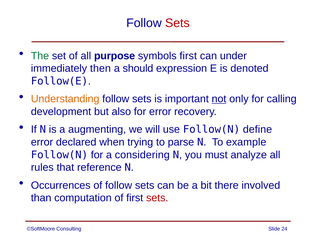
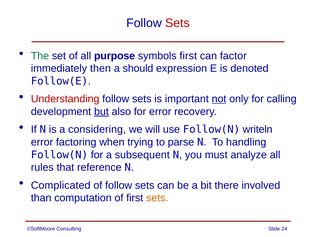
under: under -> factor
Understanding colour: orange -> red
but underline: none -> present
augmenting: augmenting -> considering
define: define -> writeln
declared: declared -> factoring
example: example -> handling
considering: considering -> subsequent
Occurrences: Occurrences -> Complicated
sets at (157, 198) colour: red -> orange
